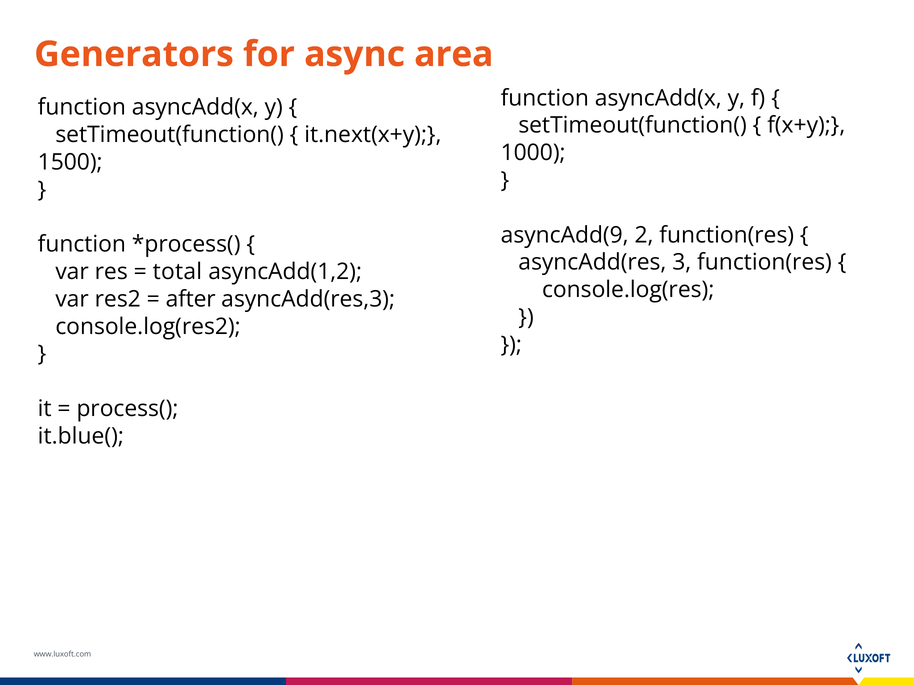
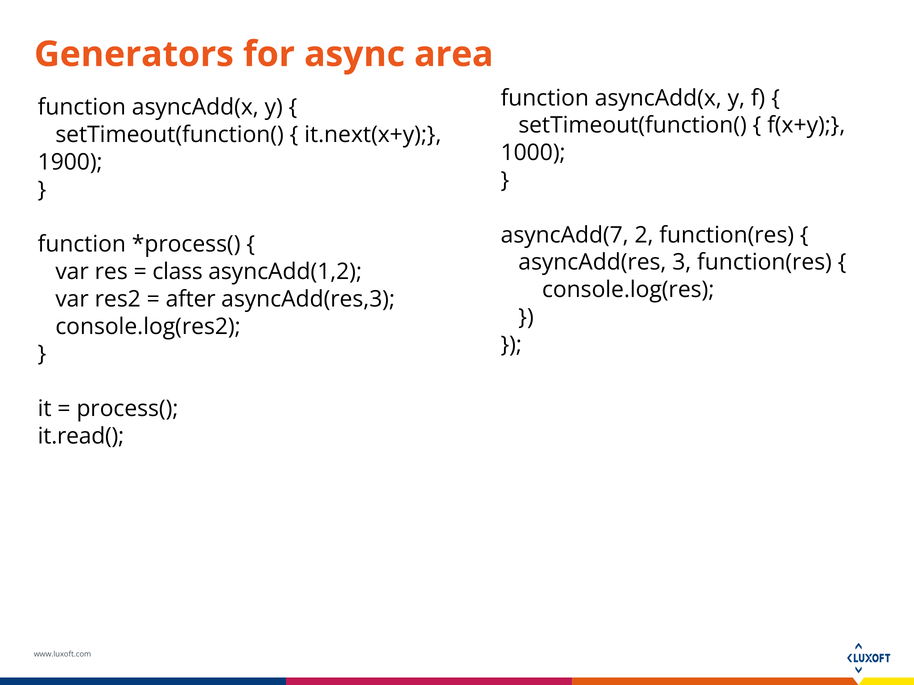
1500: 1500 -> 1900
asyncAdd(9: asyncAdd(9 -> asyncAdd(7
total: total -> class
it.blue(: it.blue( -> it.read(
